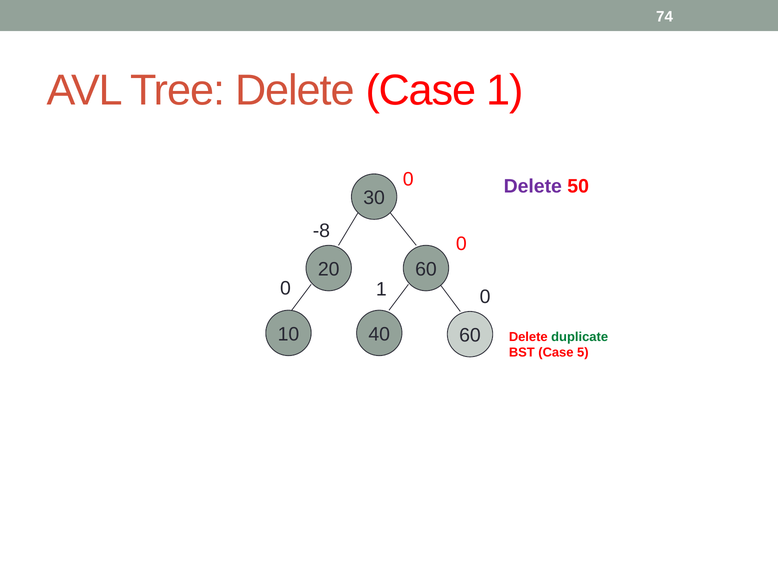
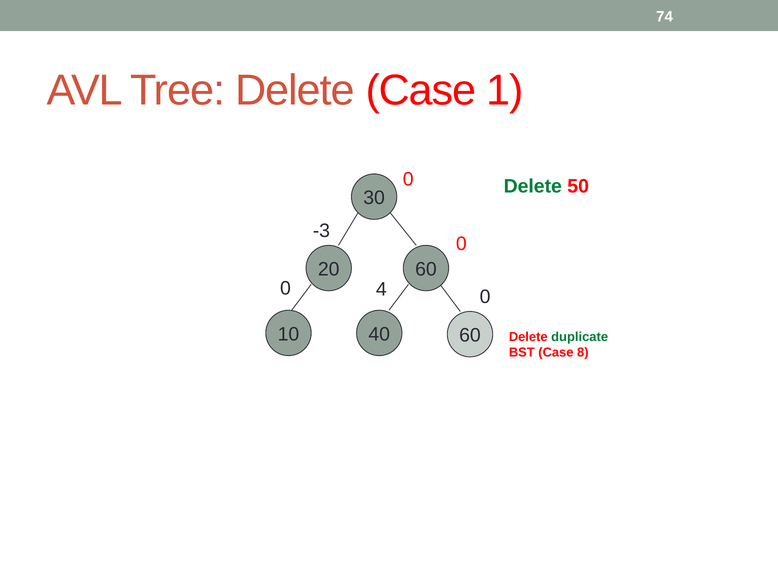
Delete at (533, 186) colour: purple -> green
-8: -8 -> -3
0 1: 1 -> 4
5: 5 -> 8
